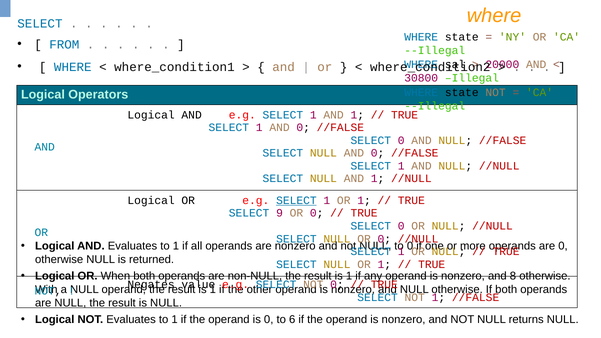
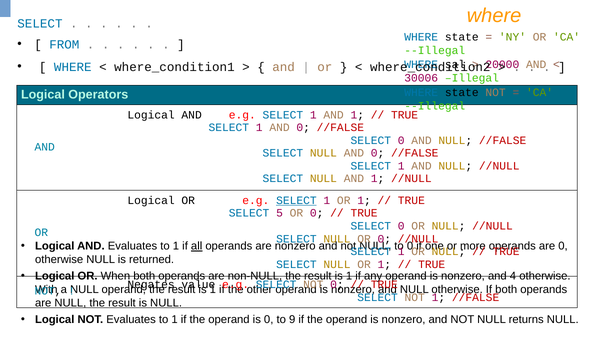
30800: 30800 -> 30006
9: 9 -> 5
all underline: none -> present
8: 8 -> 4
6: 6 -> 9
